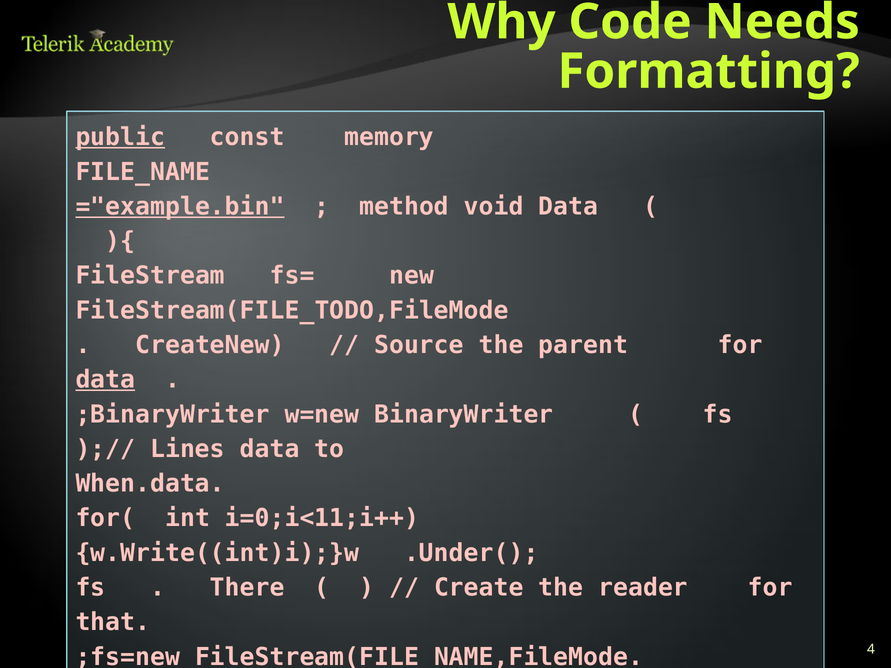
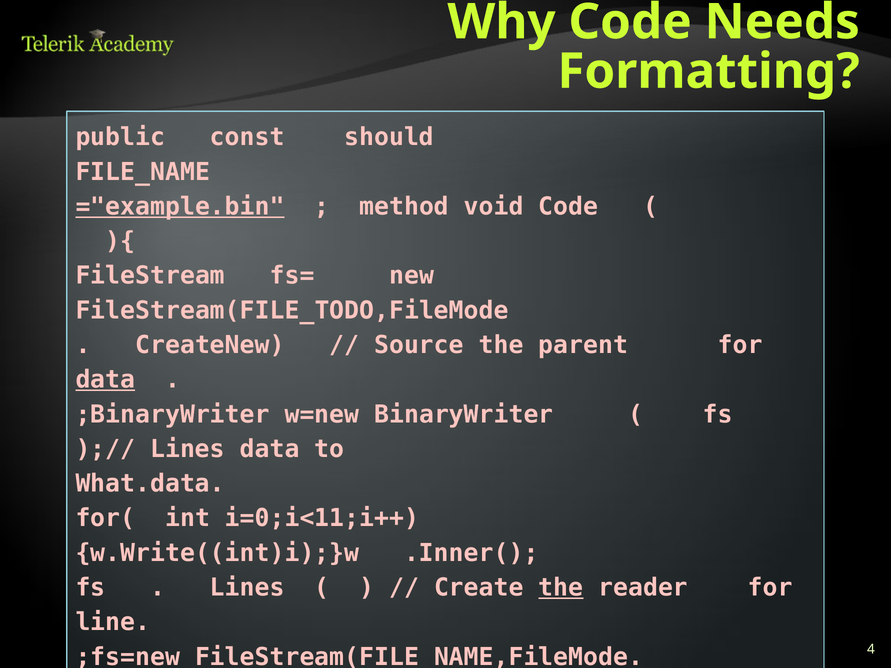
public underline: present -> none
memory: memory -> should
void Data: Data -> Code
When.data: When.data -> What.data
.Under(: .Under( -> .Inner(
There at (247, 588): There -> Lines
the at (561, 588) underline: none -> present
that: that -> line
